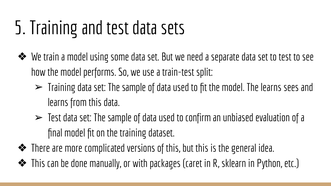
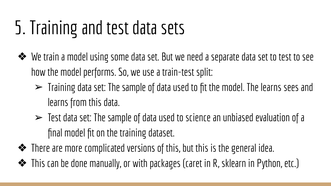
confirm: confirm -> science
